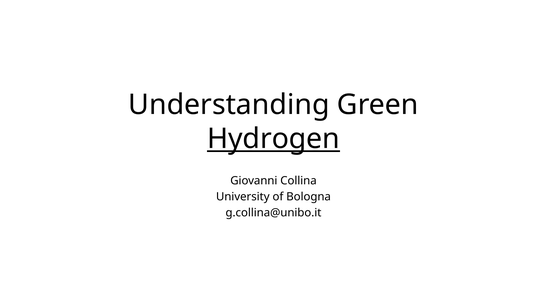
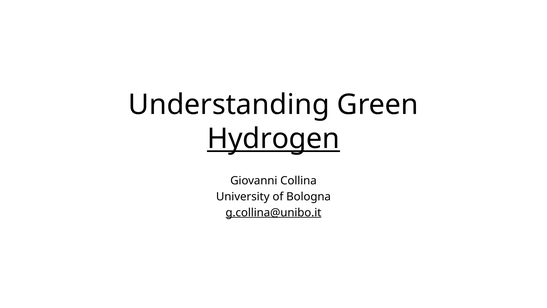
g.collina@unibo.it underline: none -> present
